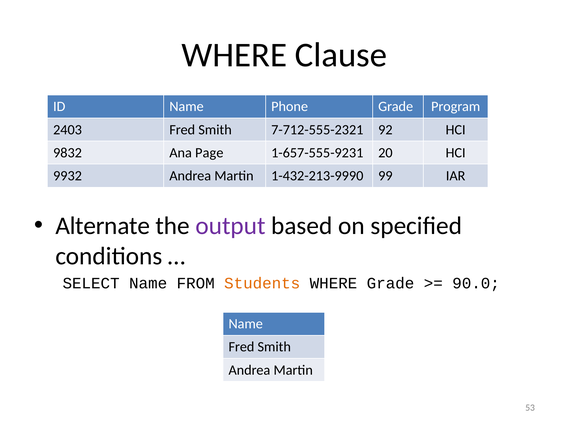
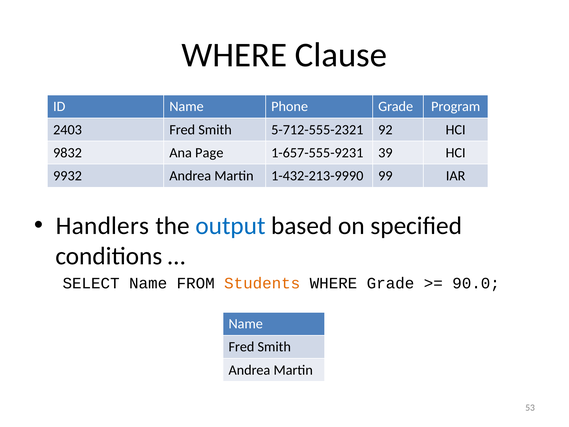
7-712-555-2321: 7-712-555-2321 -> 5-712-555-2321
20: 20 -> 39
Alternate: Alternate -> Handlers
output colour: purple -> blue
